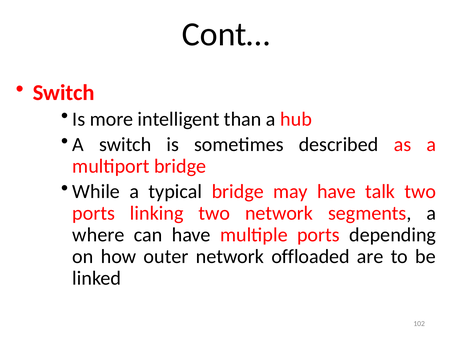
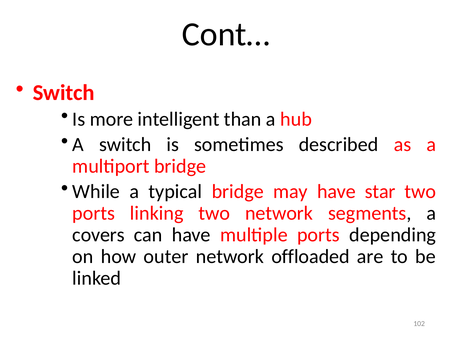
talk: talk -> star
where: where -> covers
